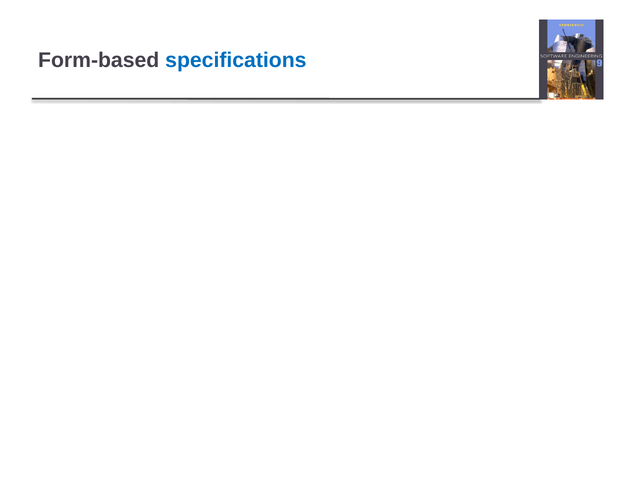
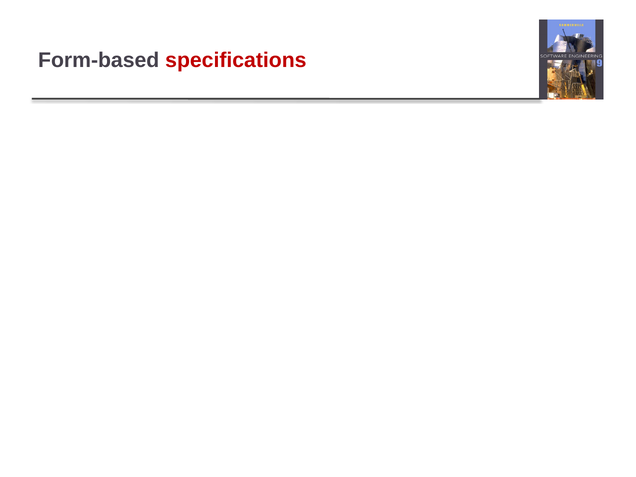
specifications colour: blue -> red
